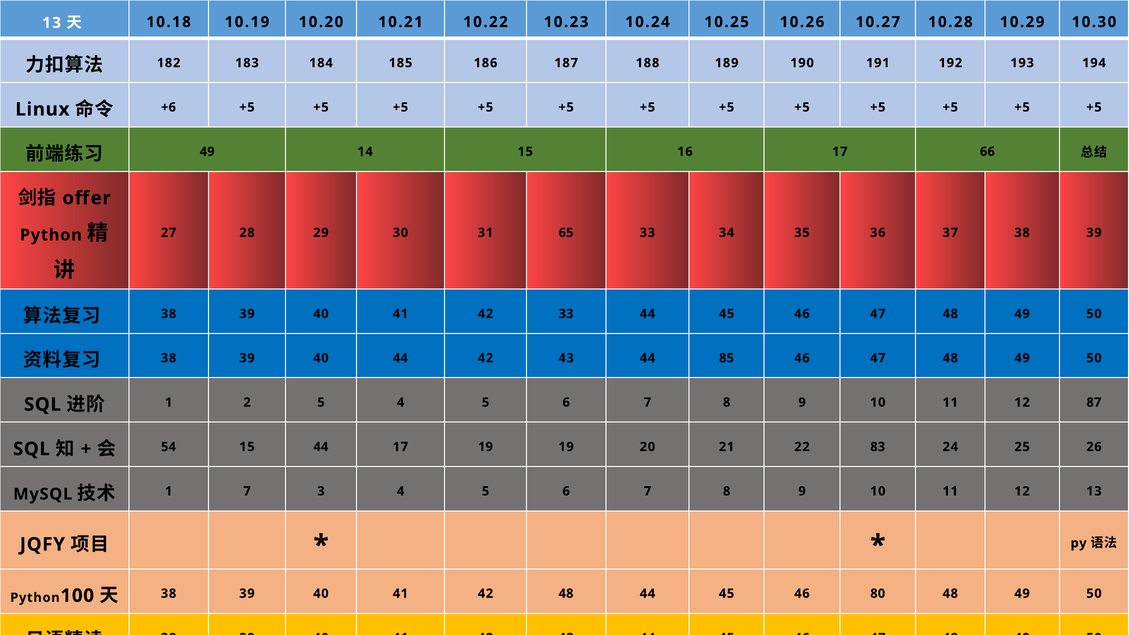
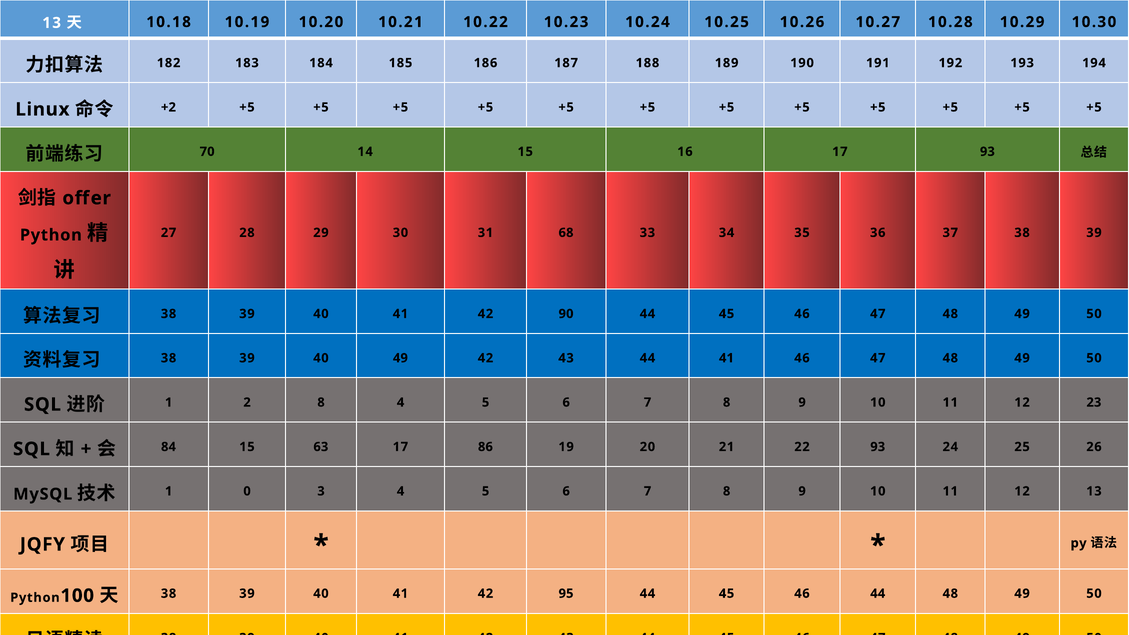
+6: +6 -> +2
49 at (207, 152): 49 -> 70
17 66: 66 -> 93
65: 65 -> 68
42 33: 33 -> 90
40 44: 44 -> 49
44 85: 85 -> 41
2 5: 5 -> 8
87: 87 -> 23
54: 54 -> 84
15 44: 44 -> 63
17 19: 19 -> 86
22 83: 83 -> 93
1 7: 7 -> 0
42 48: 48 -> 95
46 80: 80 -> 44
